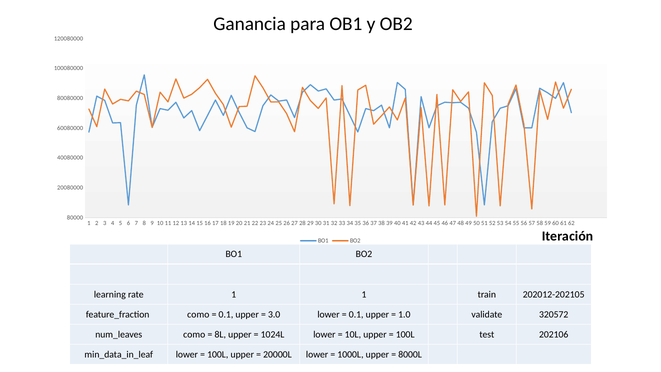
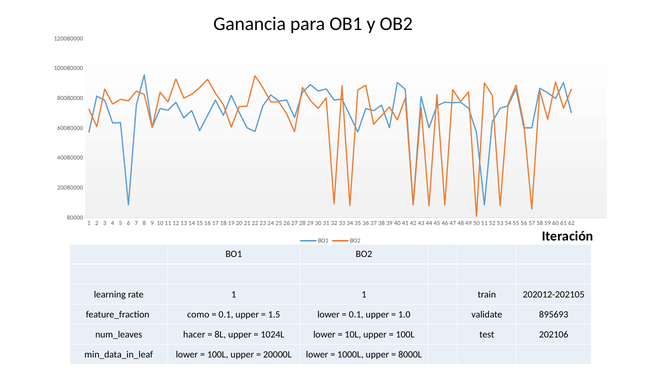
3.0: 3.0 -> 1.5
320572: 320572 -> 895693
como at (194, 334): como -> hacer
